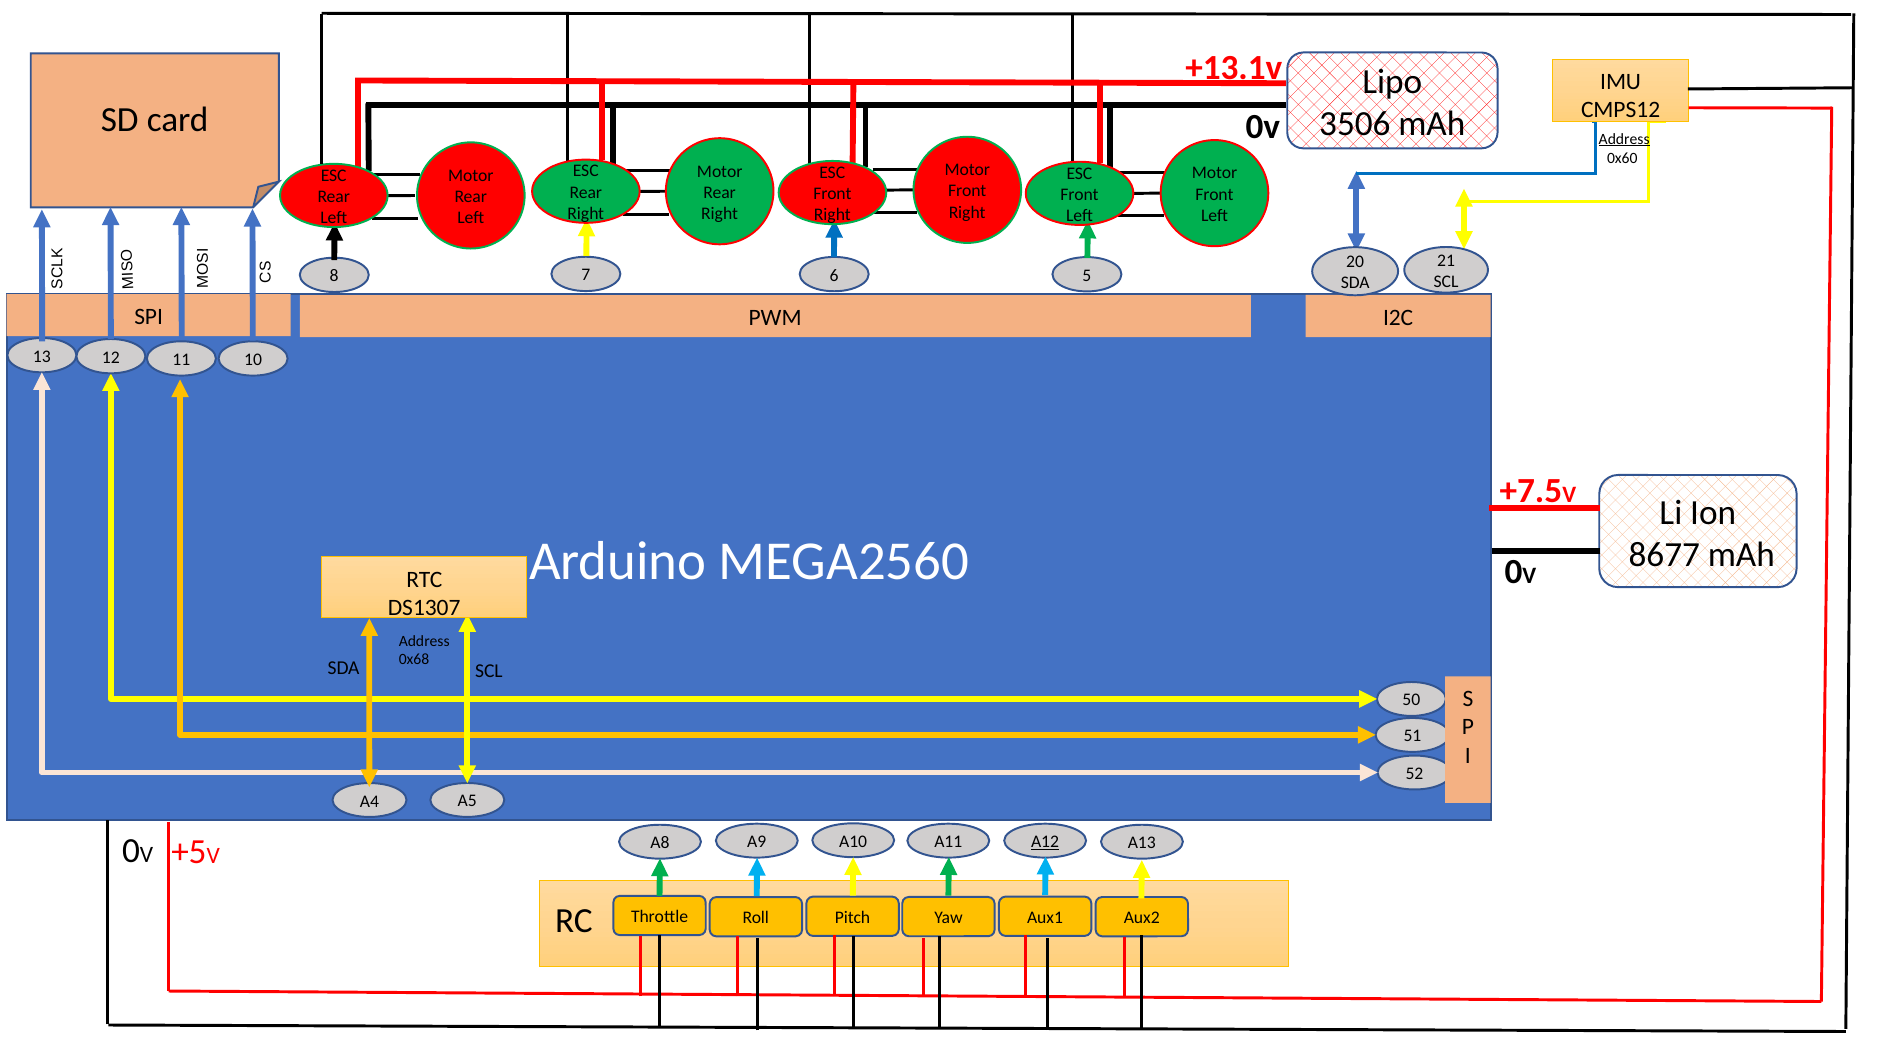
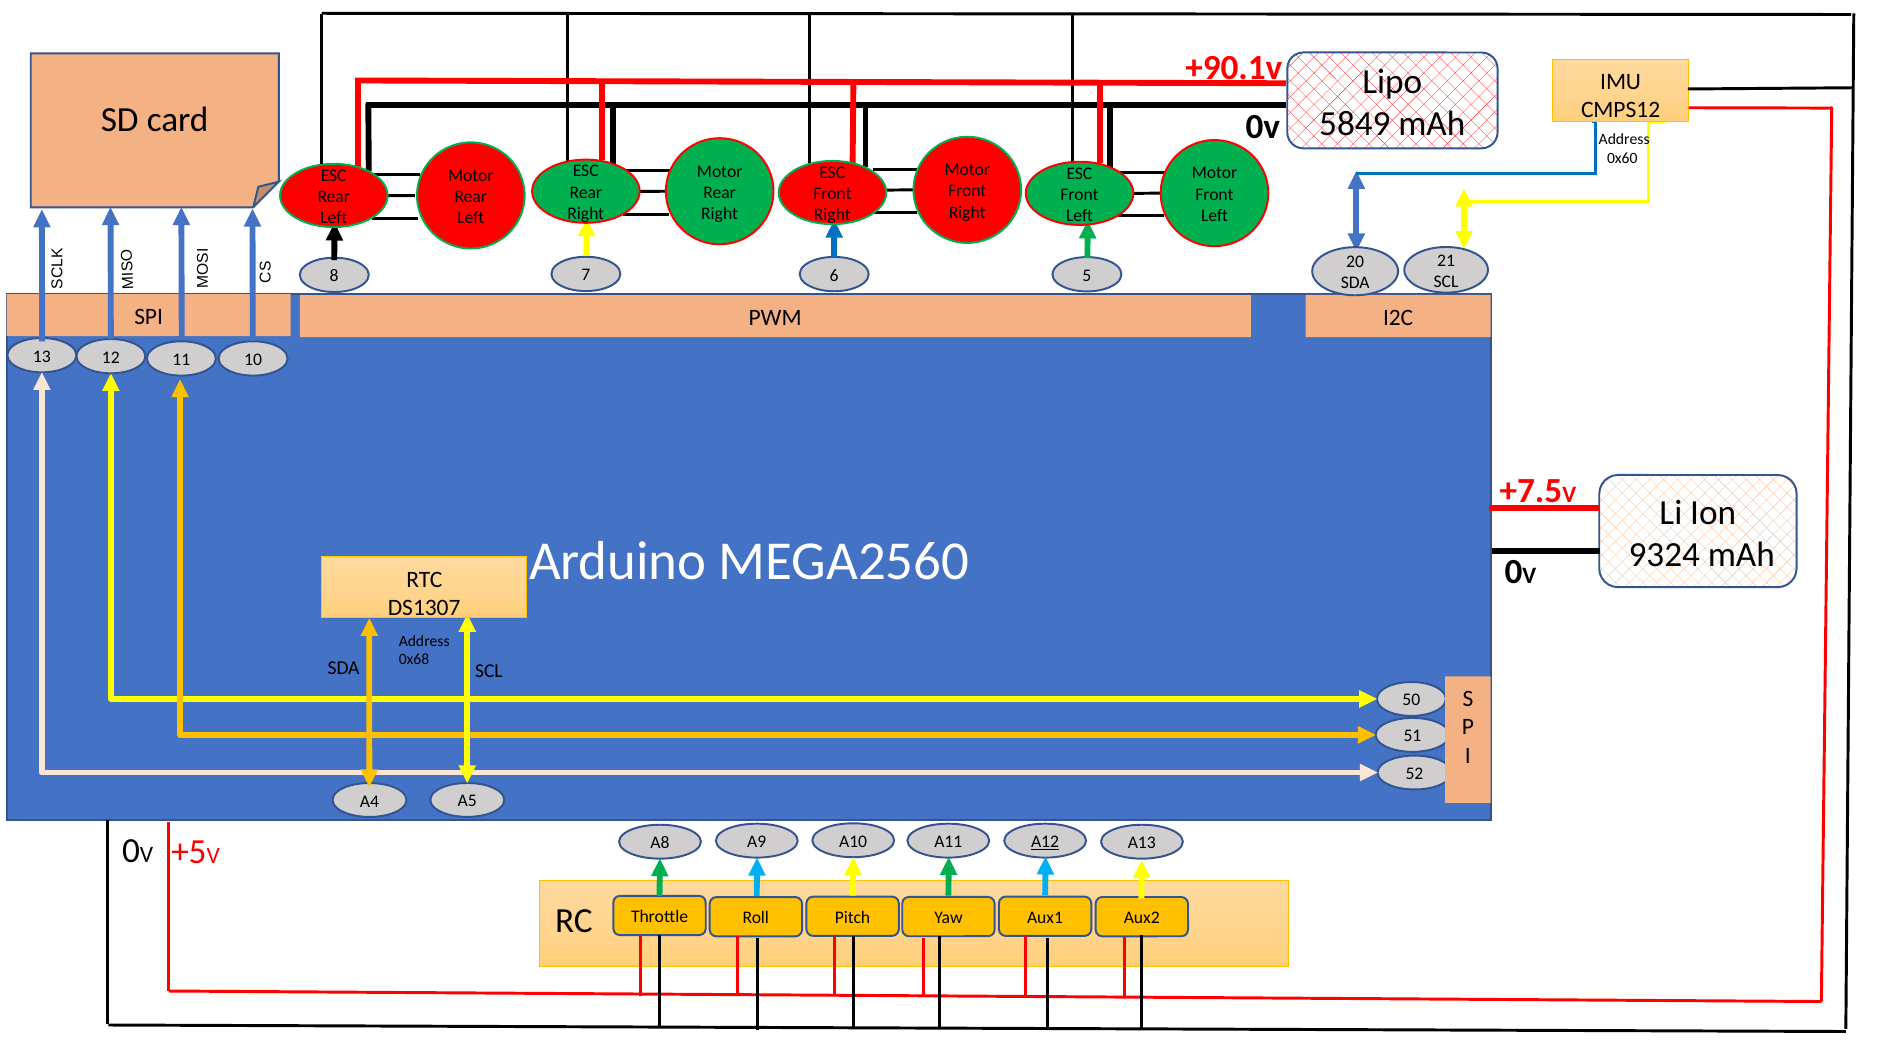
+13.1v: +13.1v -> +90.1v
3506: 3506 -> 5849
Address at (1624, 139) underline: present -> none
8677: 8677 -> 9324
